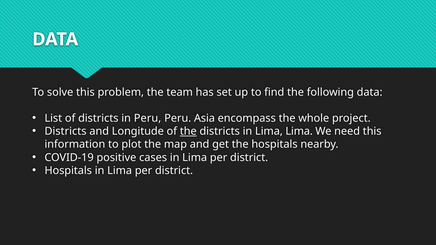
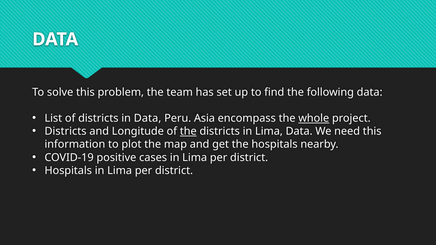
in Peru: Peru -> Data
whole underline: none -> present
Lima Lima: Lima -> Data
